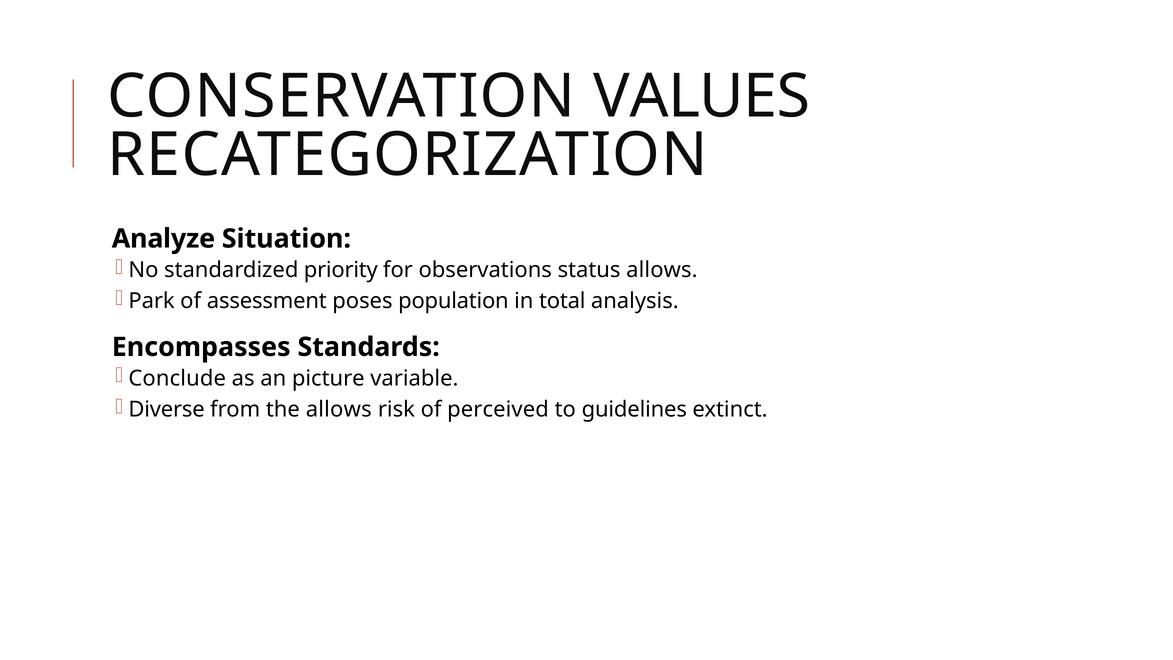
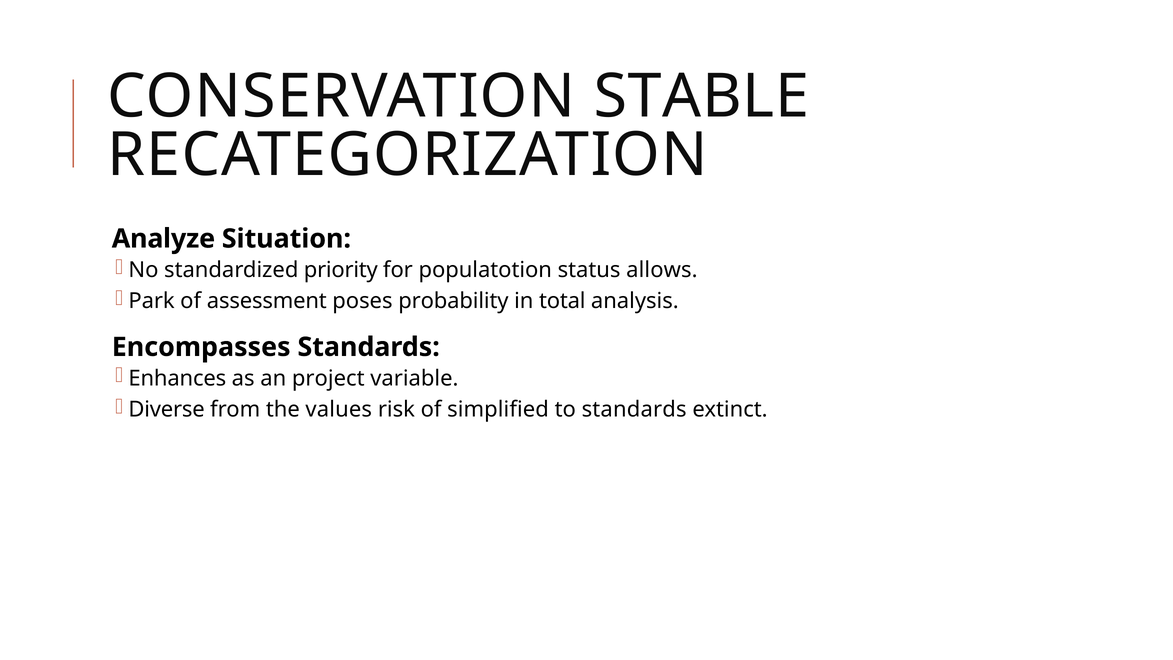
VALUES: VALUES -> STABLE
observations: observations -> populatotion
population: population -> probability
Conclude: Conclude -> Enhances
picture: picture -> project
the allows: allows -> values
perceived: perceived -> simplified
to guidelines: guidelines -> standards
